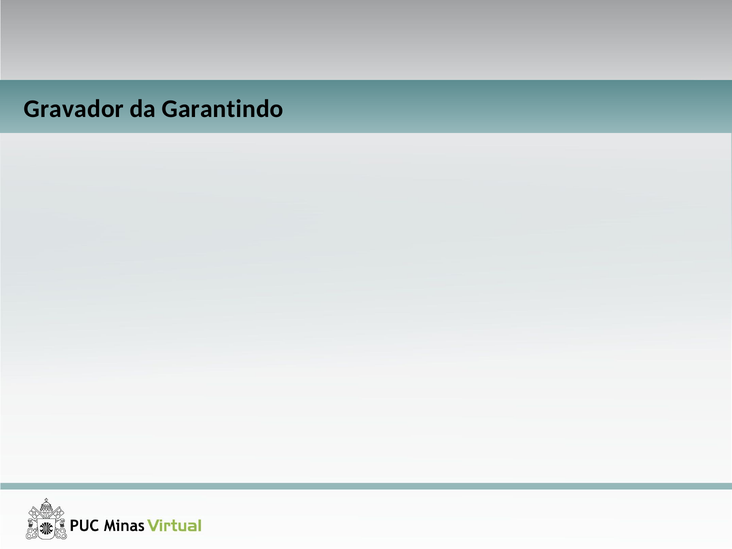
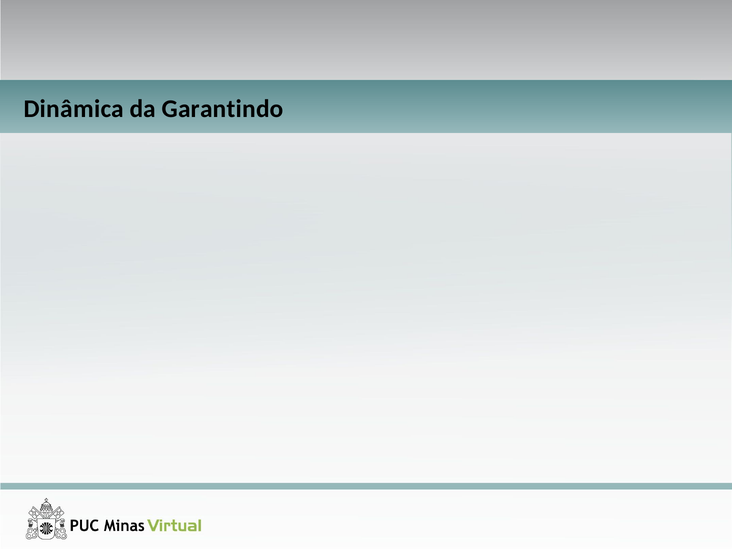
Gravador: Gravador -> Dinâmica
